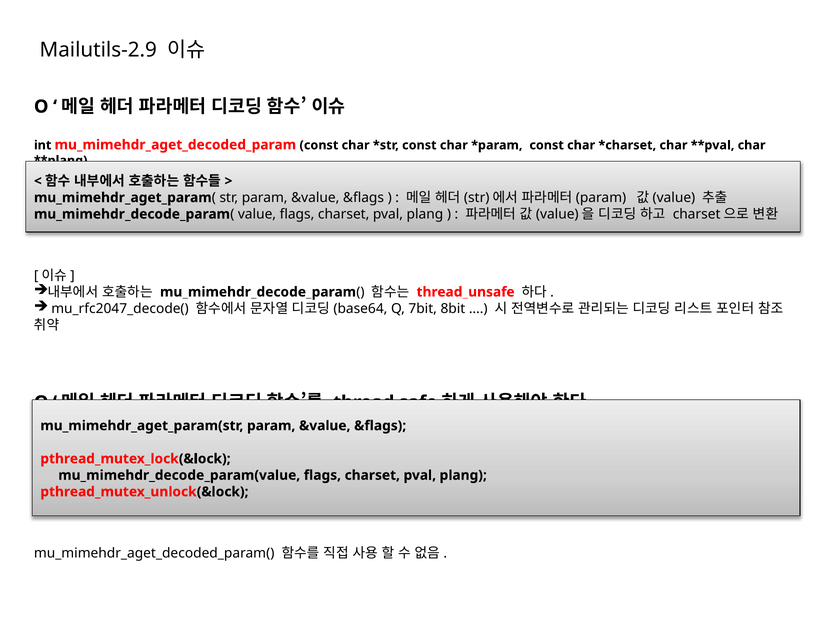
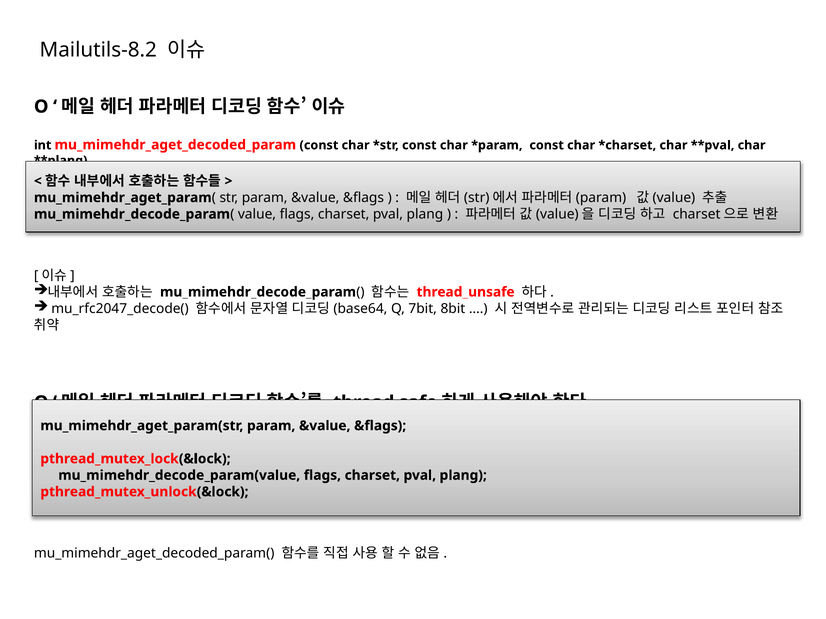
Mailutils-2.9: Mailutils-2.9 -> Mailutils-8.2
